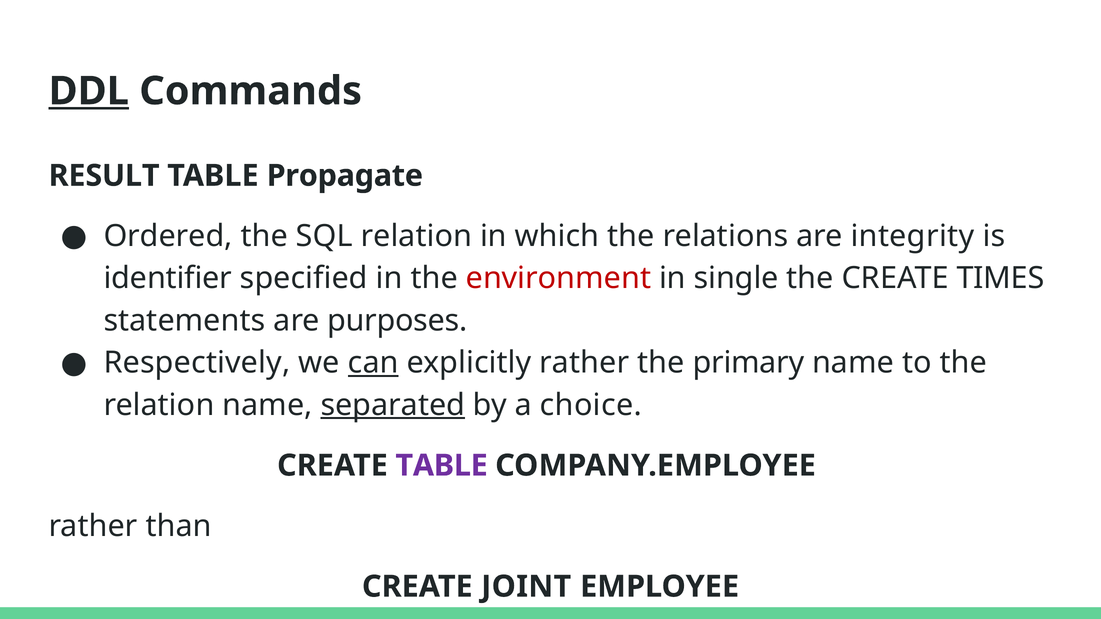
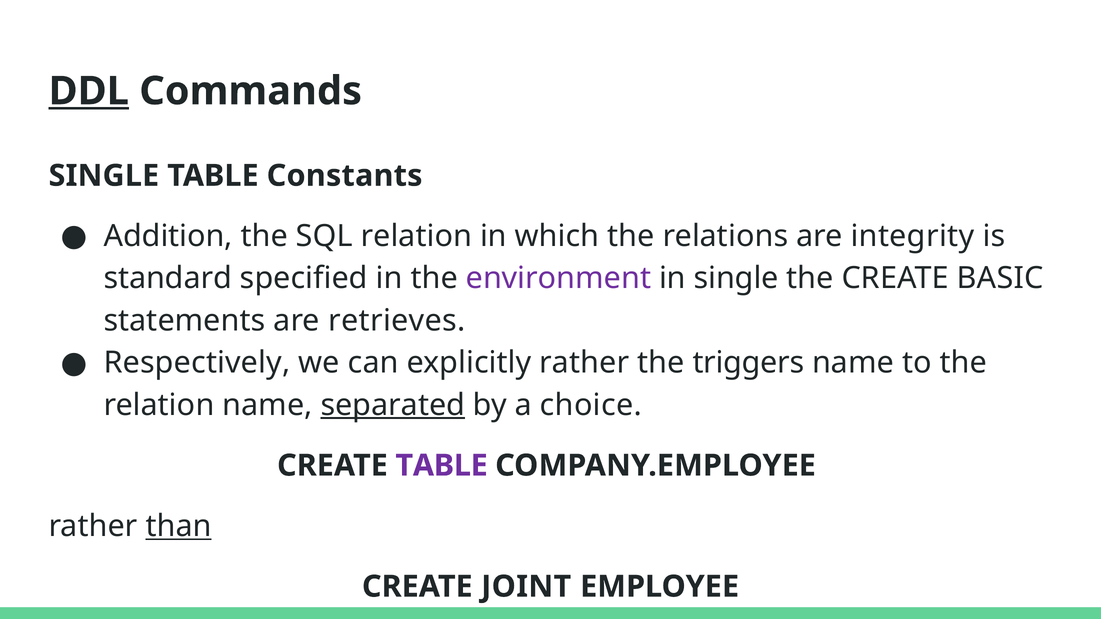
RESULT at (104, 176): RESULT -> SINGLE
Propagate: Propagate -> Constants
Ordered: Ordered -> Addition
identifier: identifier -> standard
environment colour: red -> purple
TIMES: TIMES -> BASIC
purposes: purposes -> retrieves
can underline: present -> none
primary: primary -> triggers
than underline: none -> present
